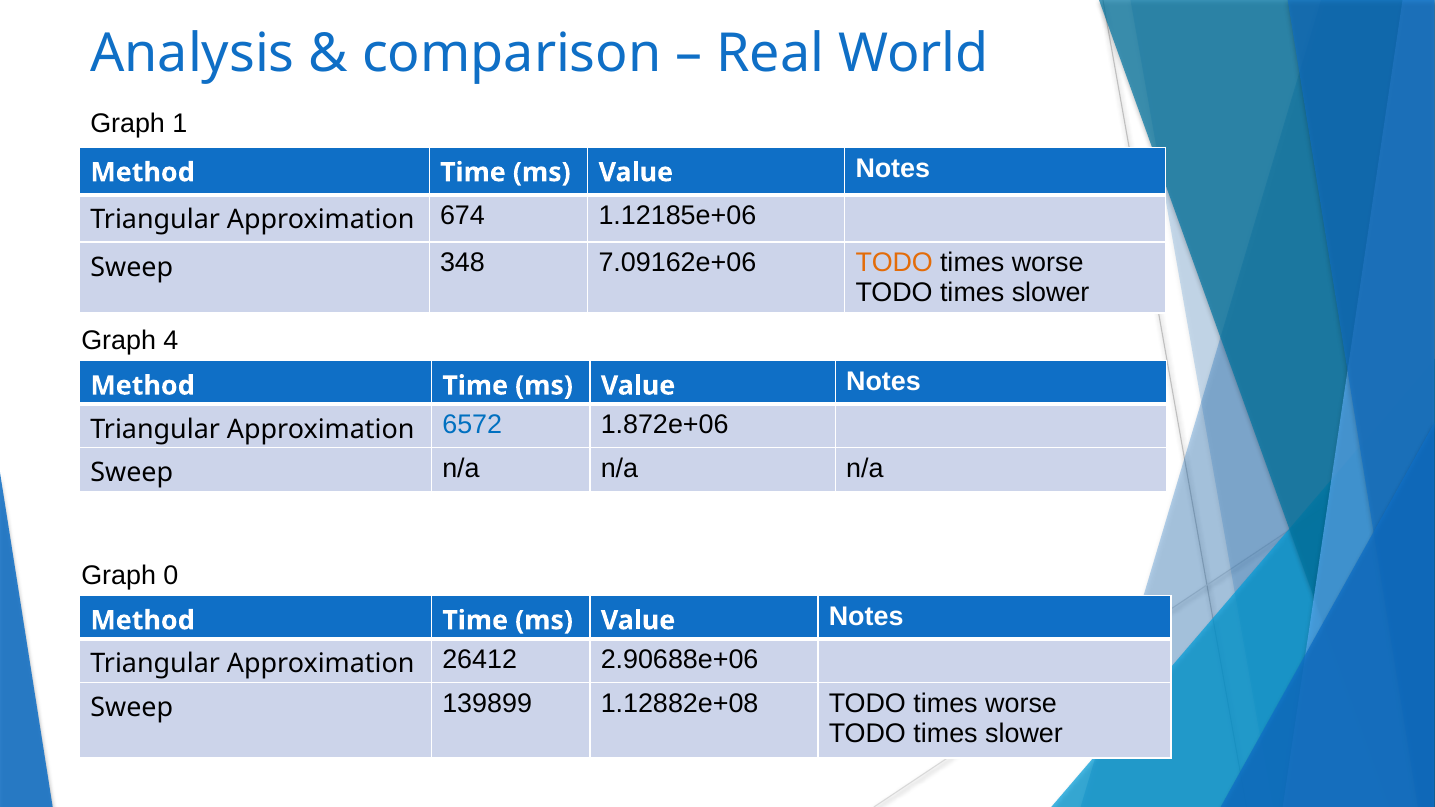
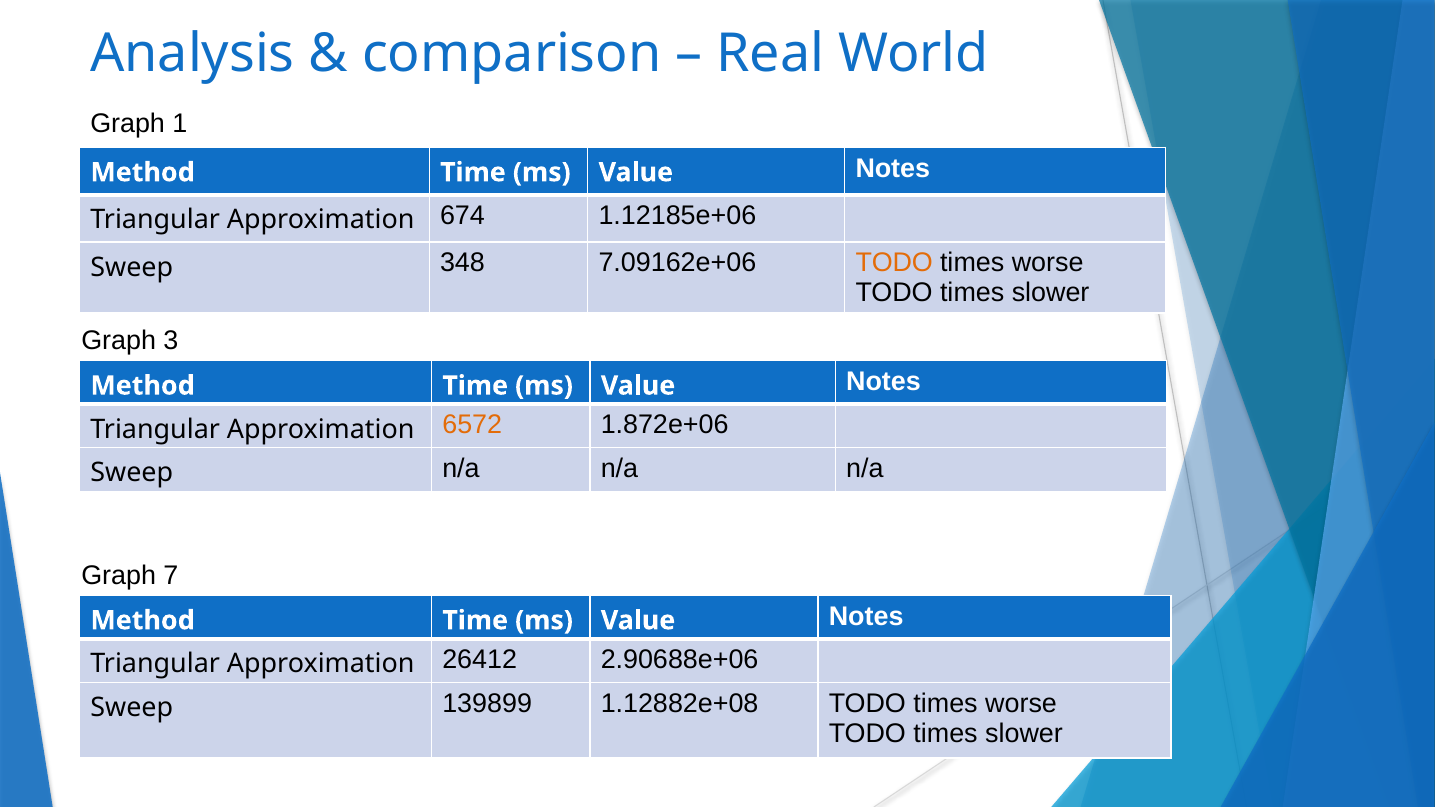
4: 4 -> 3
6572 colour: blue -> orange
0: 0 -> 7
